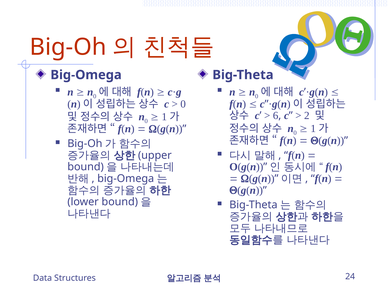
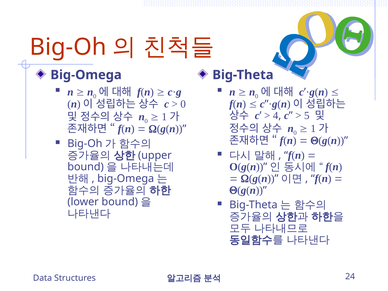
6: 6 -> 4
2: 2 -> 5
